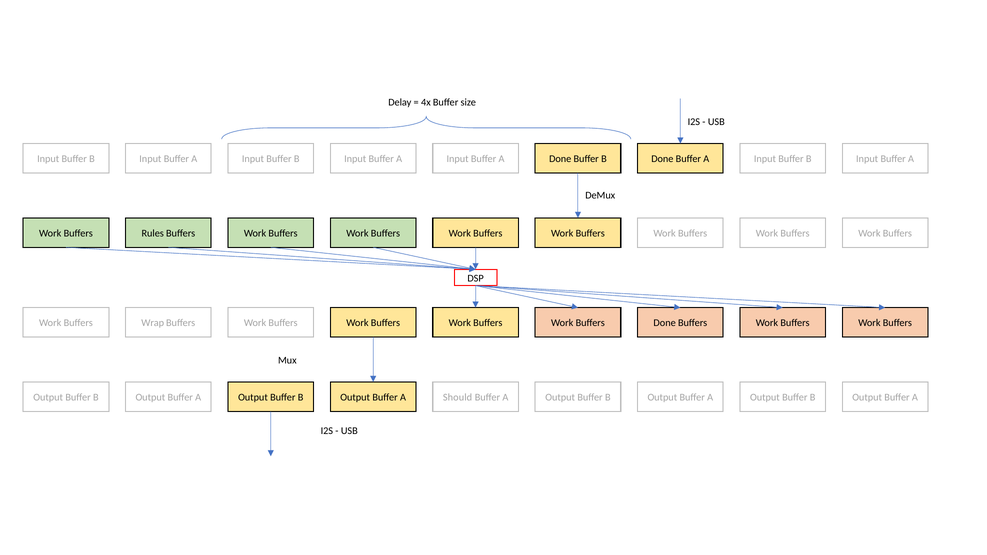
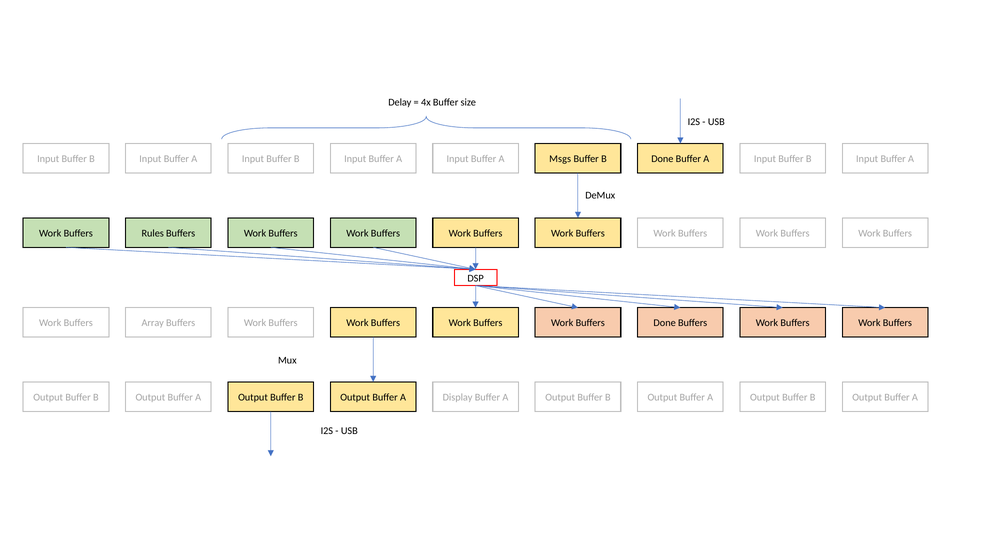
Done at (560, 159): Done -> Msgs
Wrap: Wrap -> Array
Should: Should -> Display
